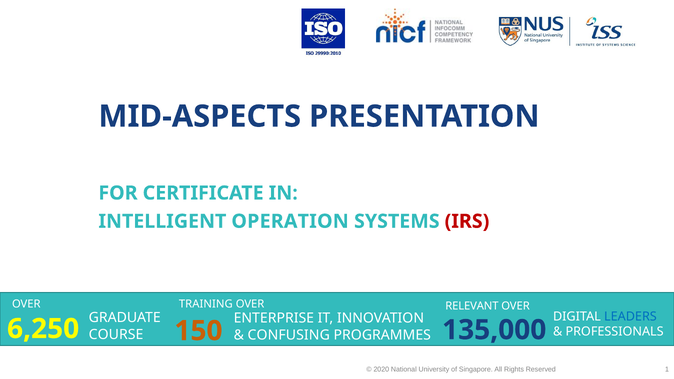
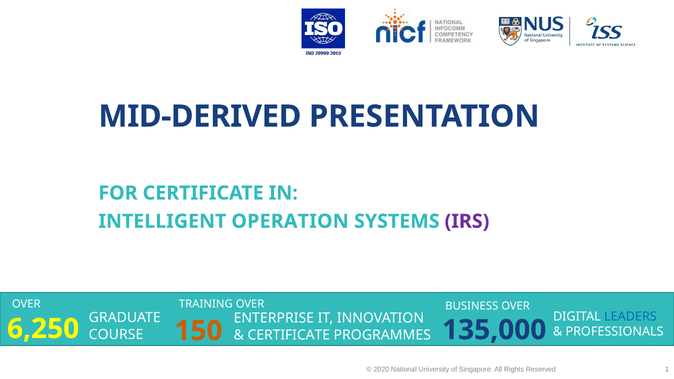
MID-ASPECTS: MID-ASPECTS -> MID-DERIVED
IRS colour: red -> purple
RELEVANT: RELEVANT -> BUSINESS
CONFUSING at (289, 335): CONFUSING -> CERTIFICATE
